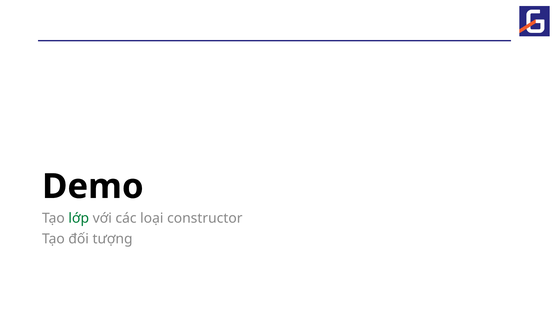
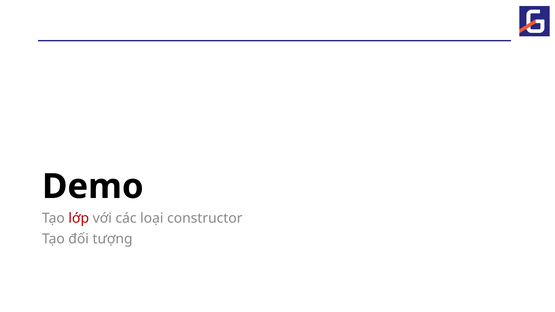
lớp colour: green -> red
